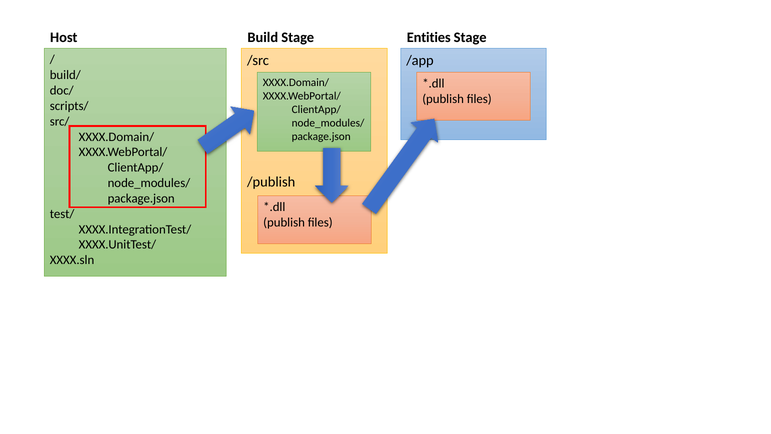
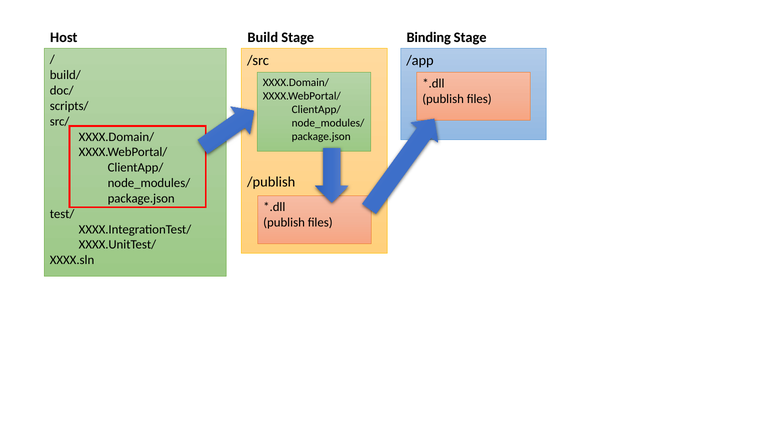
Entities: Entities -> Binding
